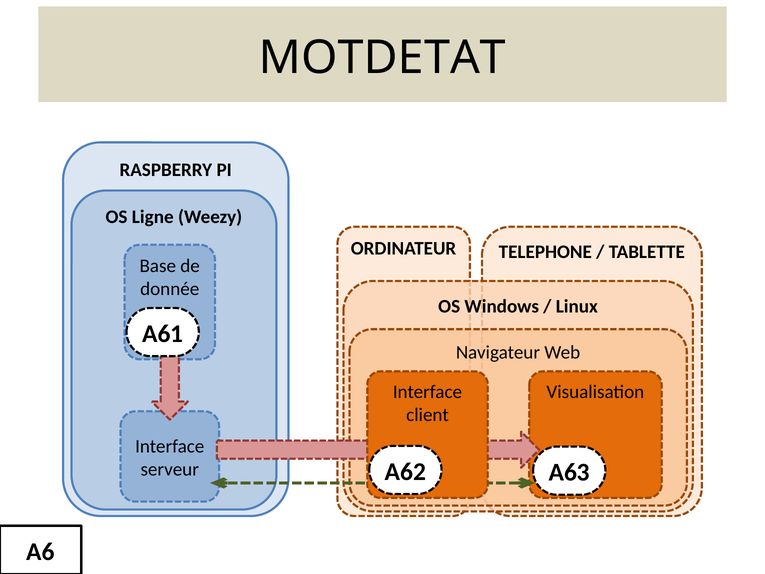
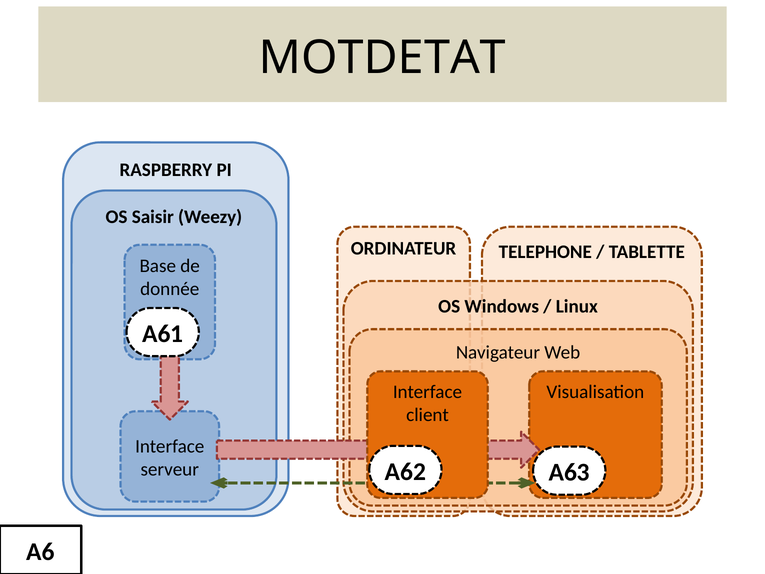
Ligne: Ligne -> Saisir
